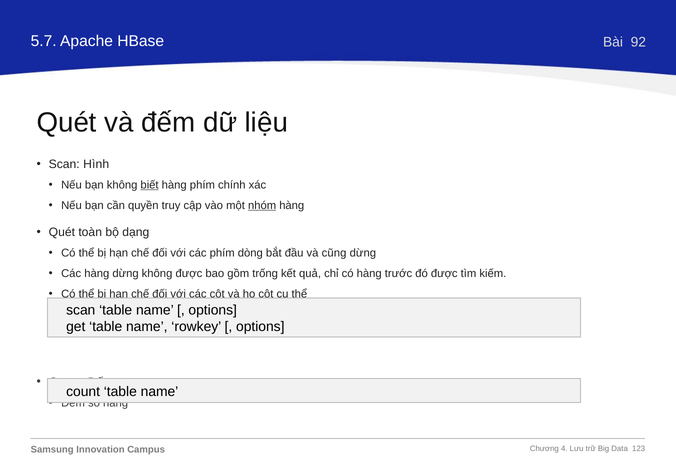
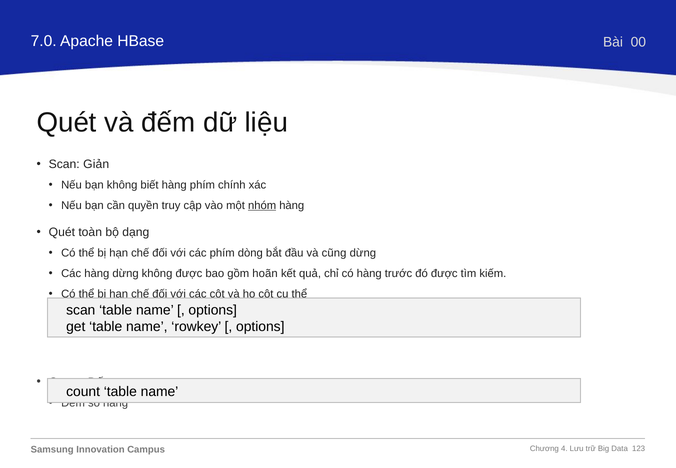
5.7: 5.7 -> 7.0
92: 92 -> 00
Hình: Hình -> Giản
biết underline: present -> none
trống: trống -> hoãn
